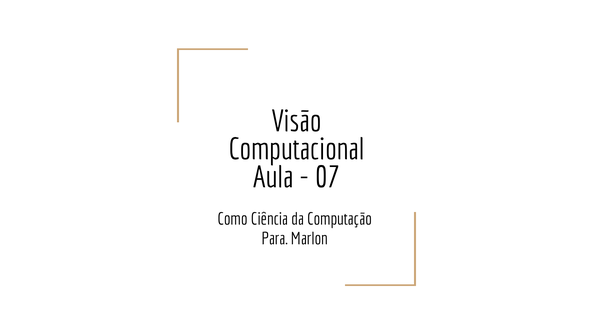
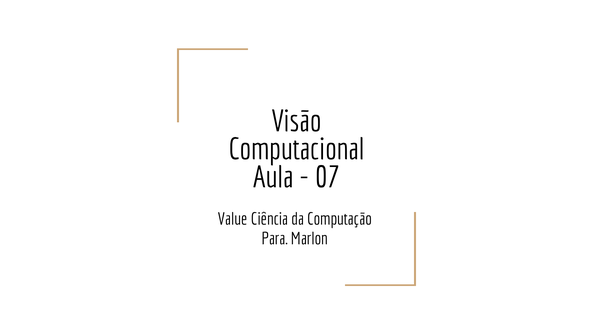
Como: Como -> Value
